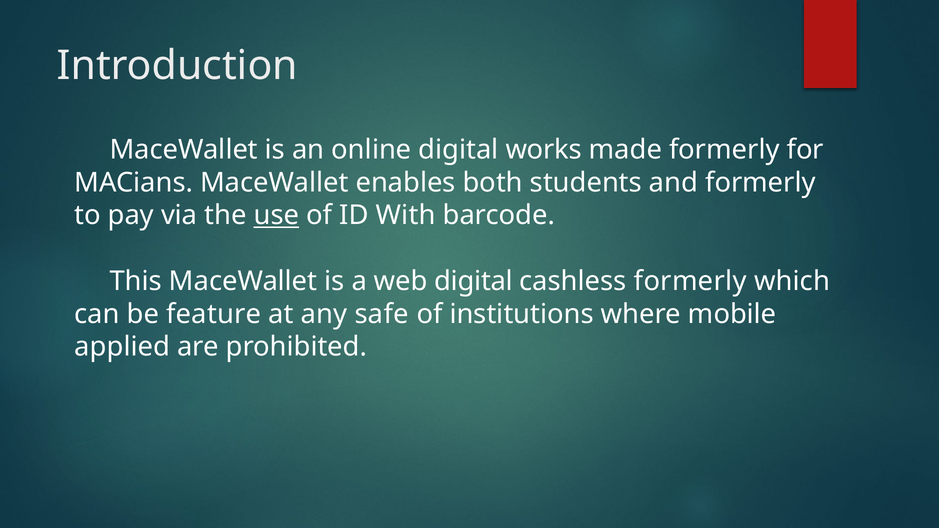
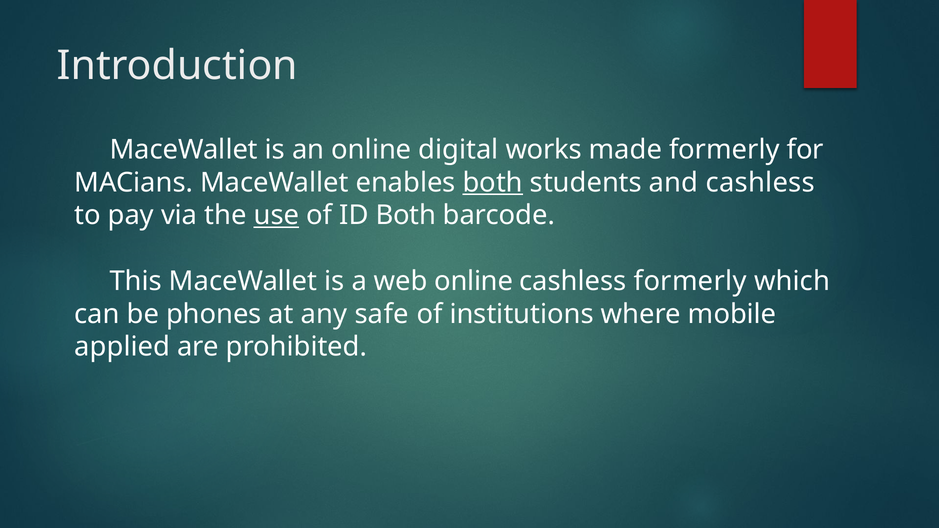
both at (493, 183) underline: none -> present
and formerly: formerly -> cashless
ID With: With -> Both
web digital: digital -> online
feature: feature -> phones
